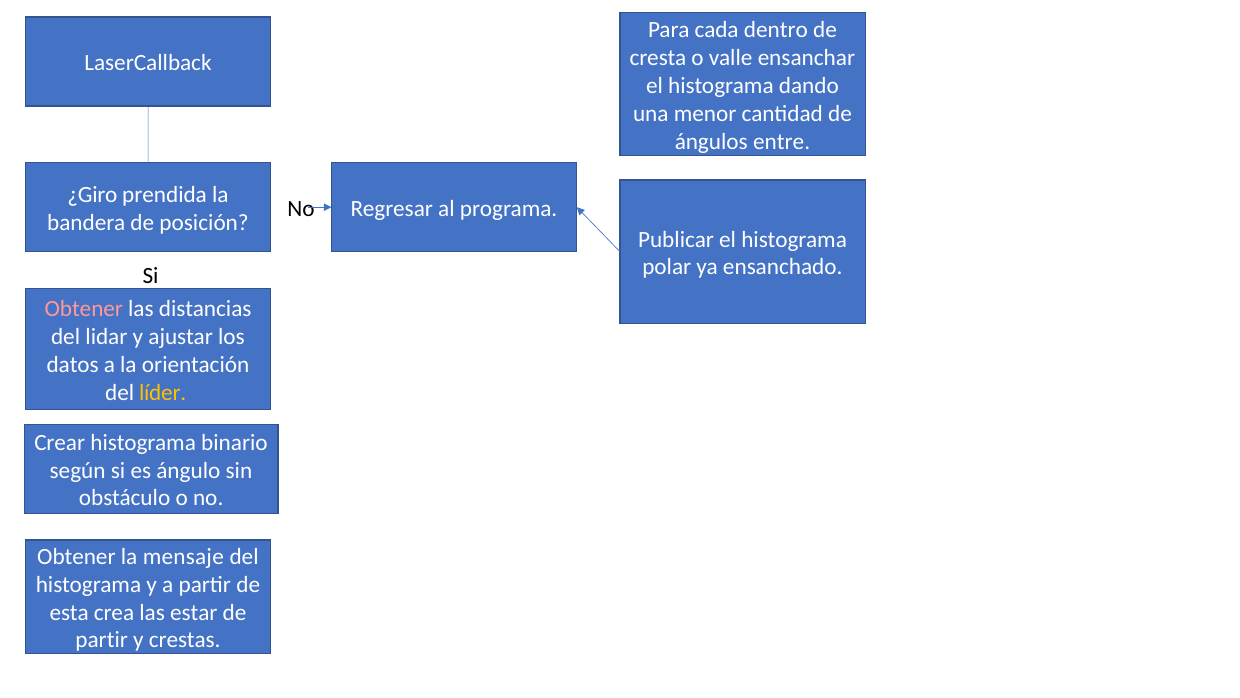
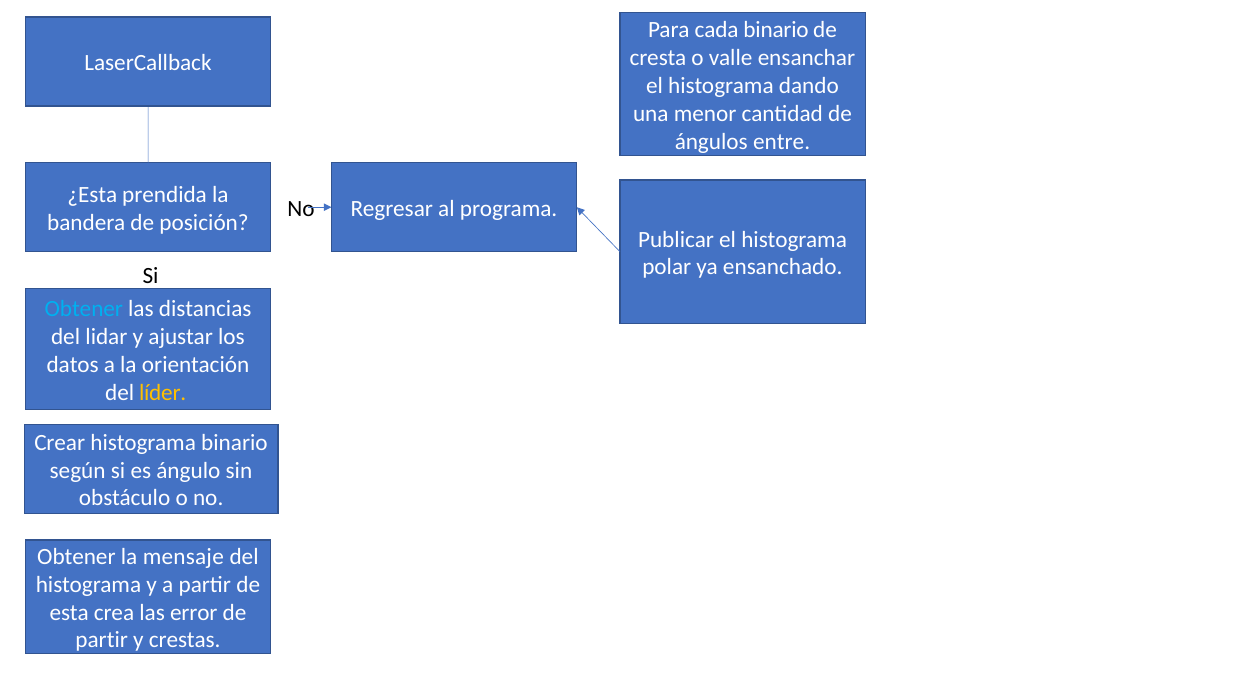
cada dentro: dentro -> binario
¿Giro: ¿Giro -> ¿Esta
Obtener at (84, 309) colour: pink -> light blue
estar: estar -> error
